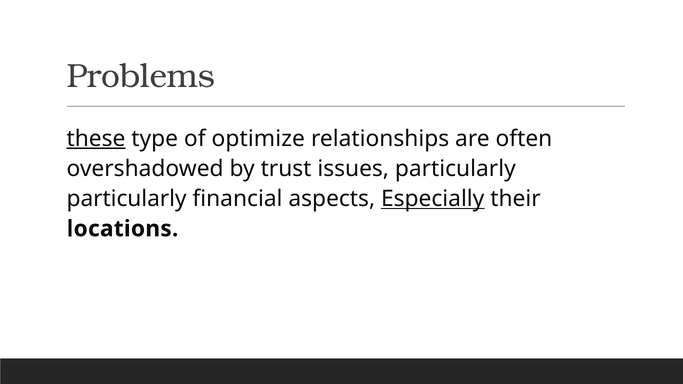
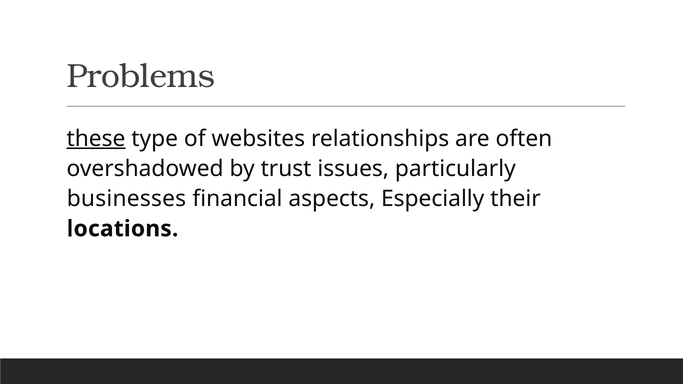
optimize: optimize -> websites
particularly at (127, 199): particularly -> businesses
Especially underline: present -> none
